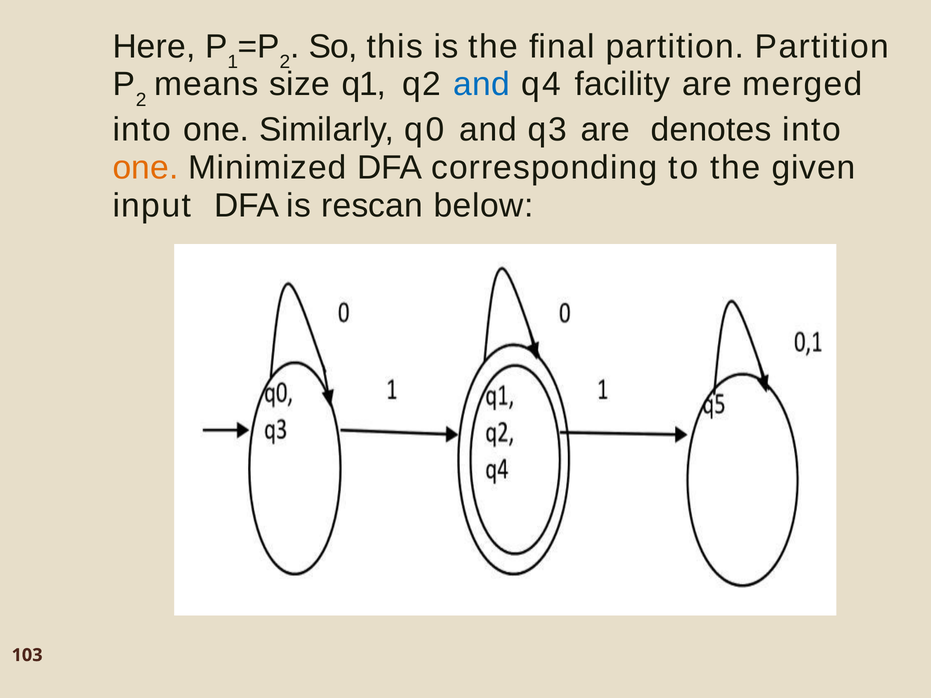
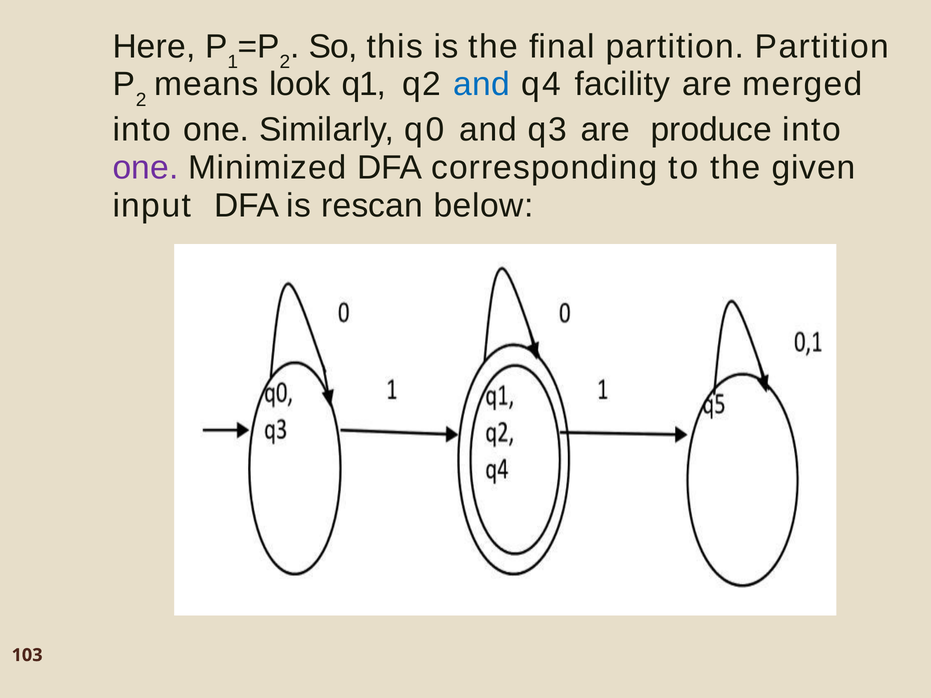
size: size -> look
denotes: denotes -> produce
one at (145, 168) colour: orange -> purple
